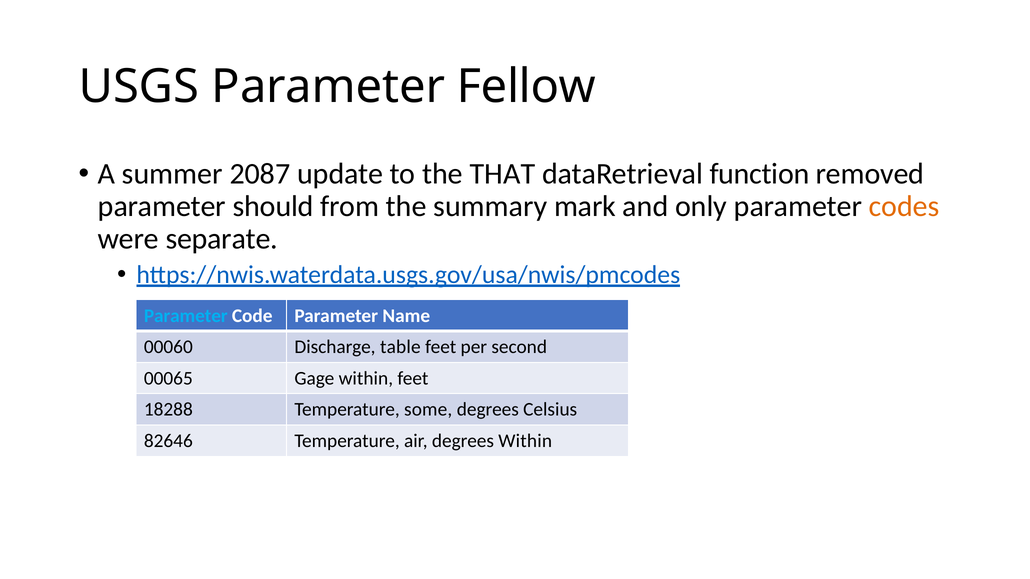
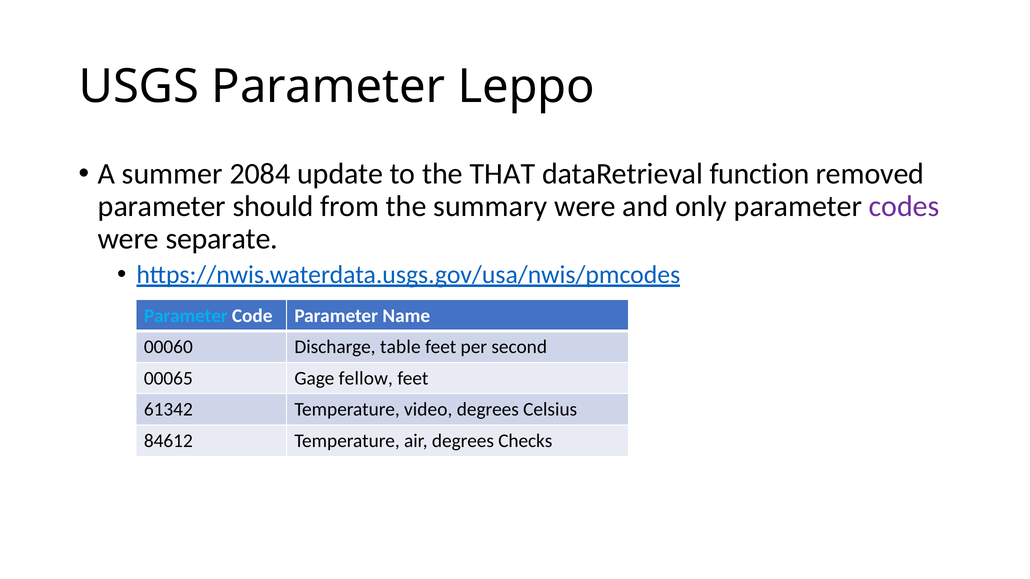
Fellow: Fellow -> Leppo
2087: 2087 -> 2084
summary mark: mark -> were
codes colour: orange -> purple
Gage within: within -> fellow
18288: 18288 -> 61342
some: some -> video
82646: 82646 -> 84612
degrees Within: Within -> Checks
